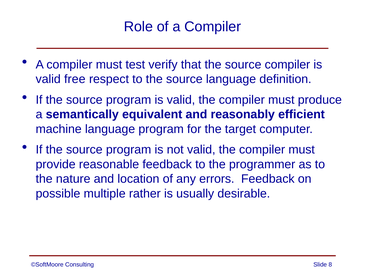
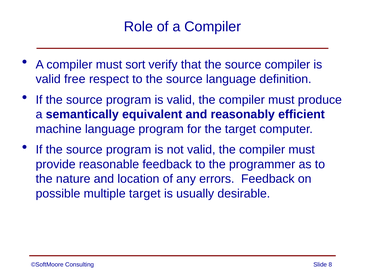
test: test -> sort
multiple rather: rather -> target
